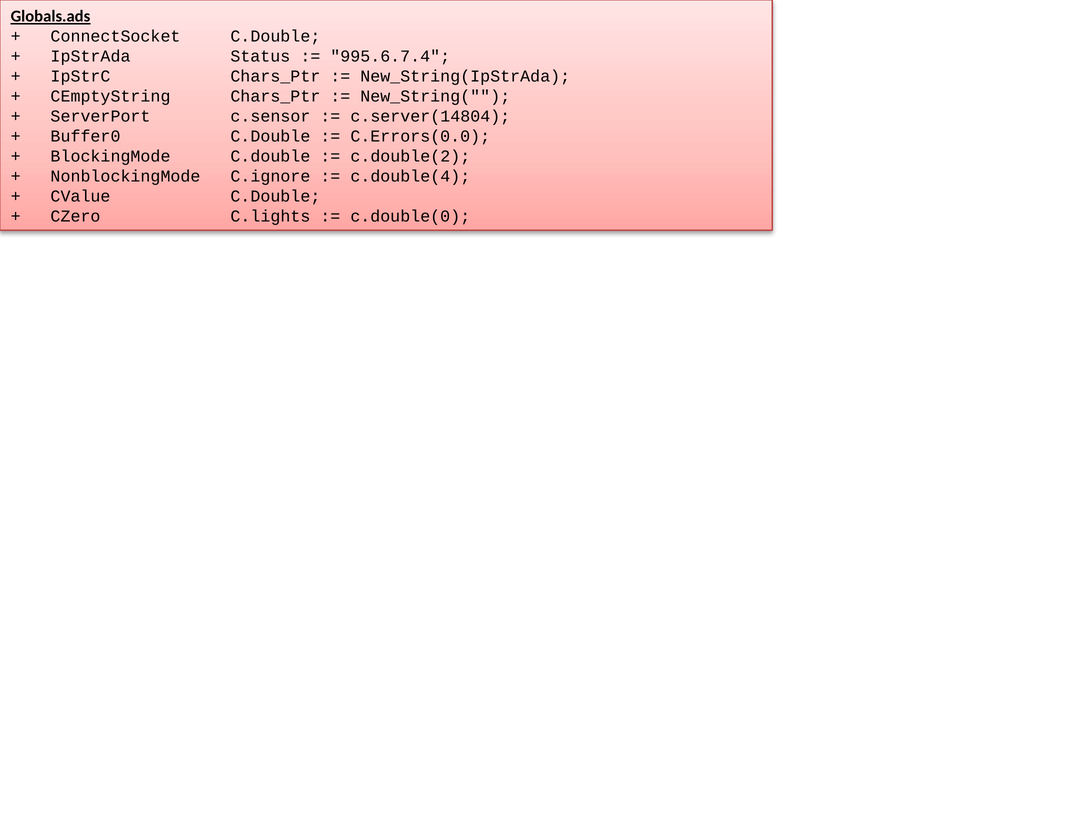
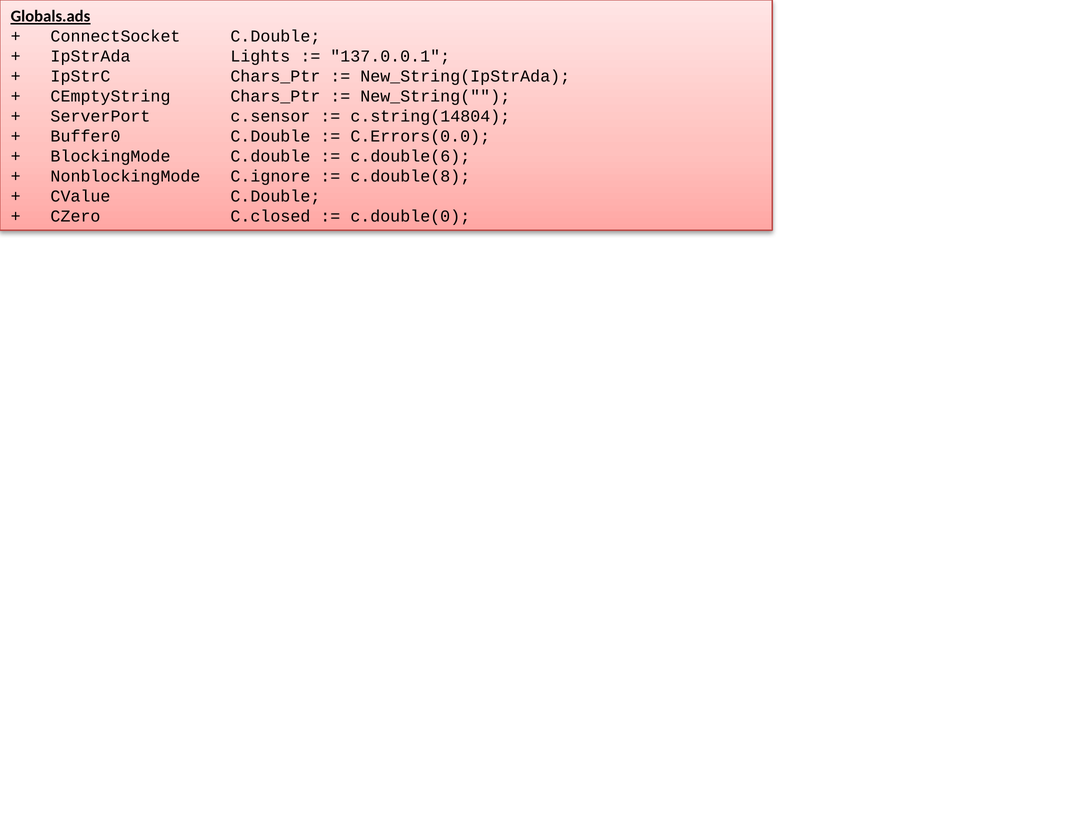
Status: Status -> Lights
995.6.7.4: 995.6.7.4 -> 137.0.0.1
c.server(14804: c.server(14804 -> c.string(14804
c.double(2: c.double(2 -> c.double(6
c.double(4: c.double(4 -> c.double(8
C.lights: C.lights -> C.closed
